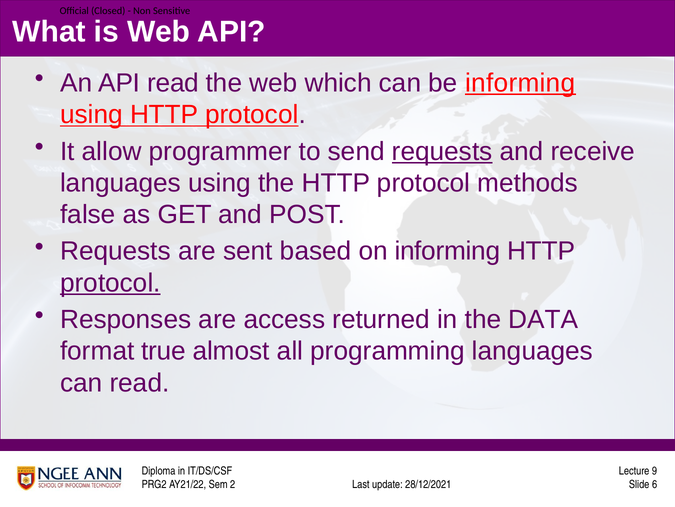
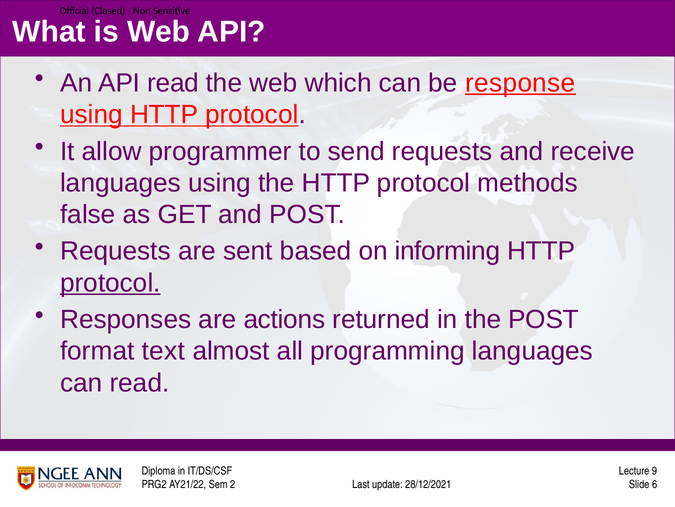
be informing: informing -> response
requests at (442, 151) underline: present -> none
access: access -> actions
the DATA: DATA -> POST
true: true -> text
